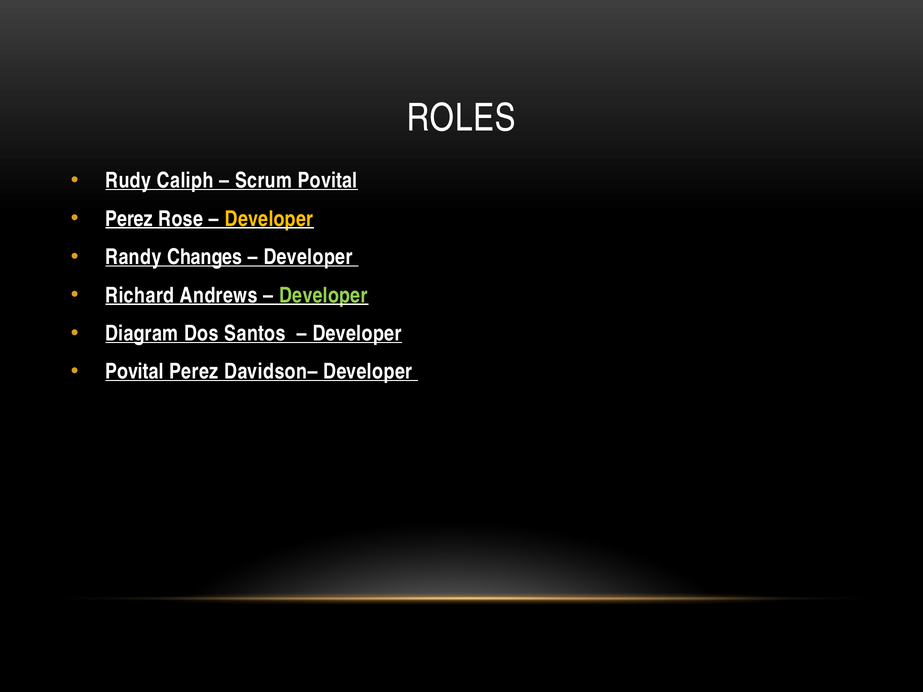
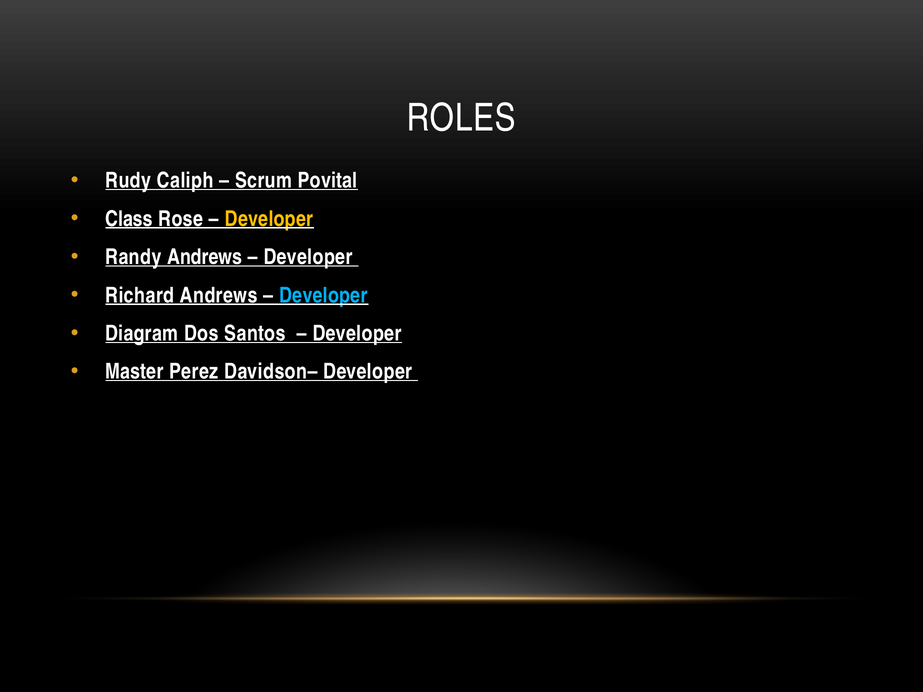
Perez at (129, 219): Perez -> Class
Randy Changes: Changes -> Andrews
Developer at (323, 295) colour: light green -> light blue
Povital at (135, 372): Povital -> Master
